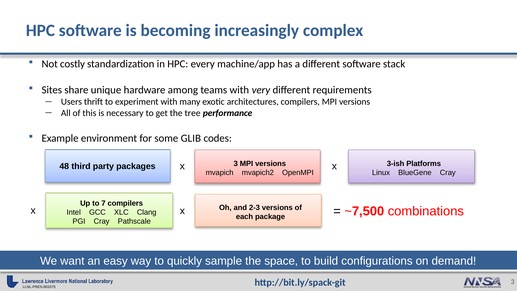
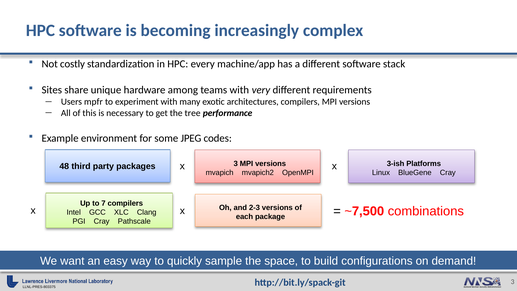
thrift: thrift -> mpfr
GLIB: GLIB -> JPEG
